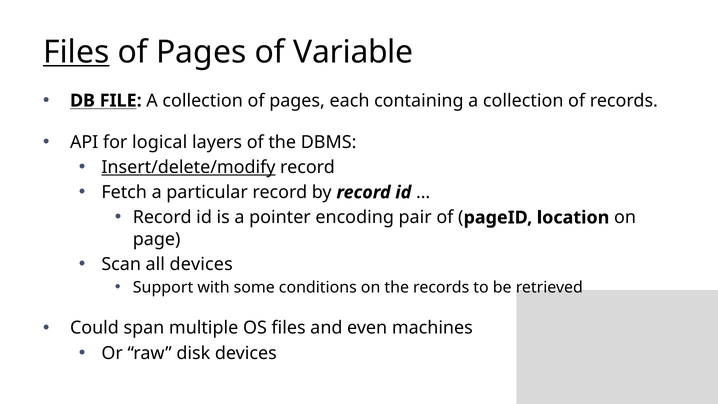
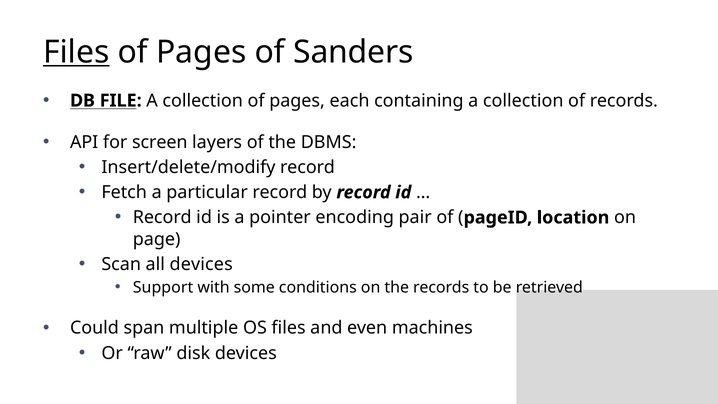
Variable: Variable -> Sanders
logical: logical -> screen
Insert/delete/modify underline: present -> none
